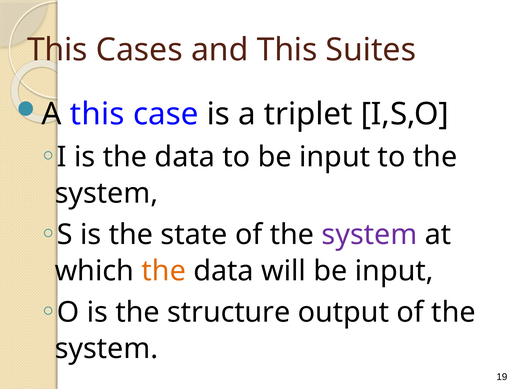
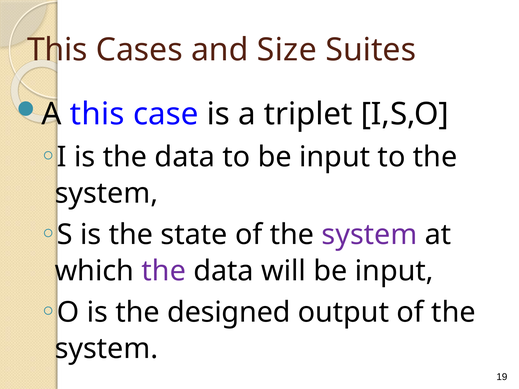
and This: This -> Size
the at (164, 271) colour: orange -> purple
structure: structure -> designed
